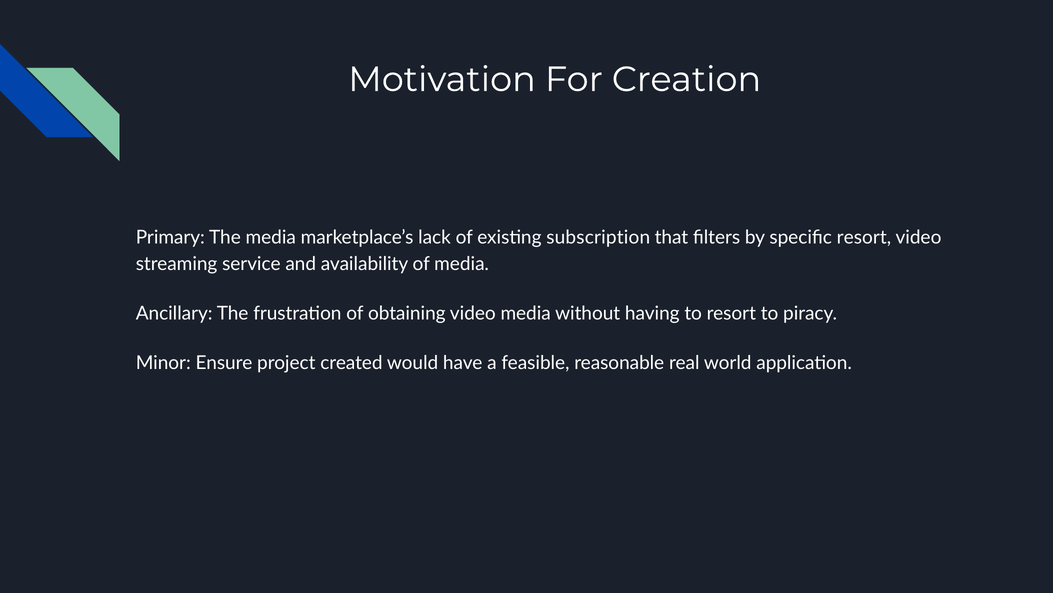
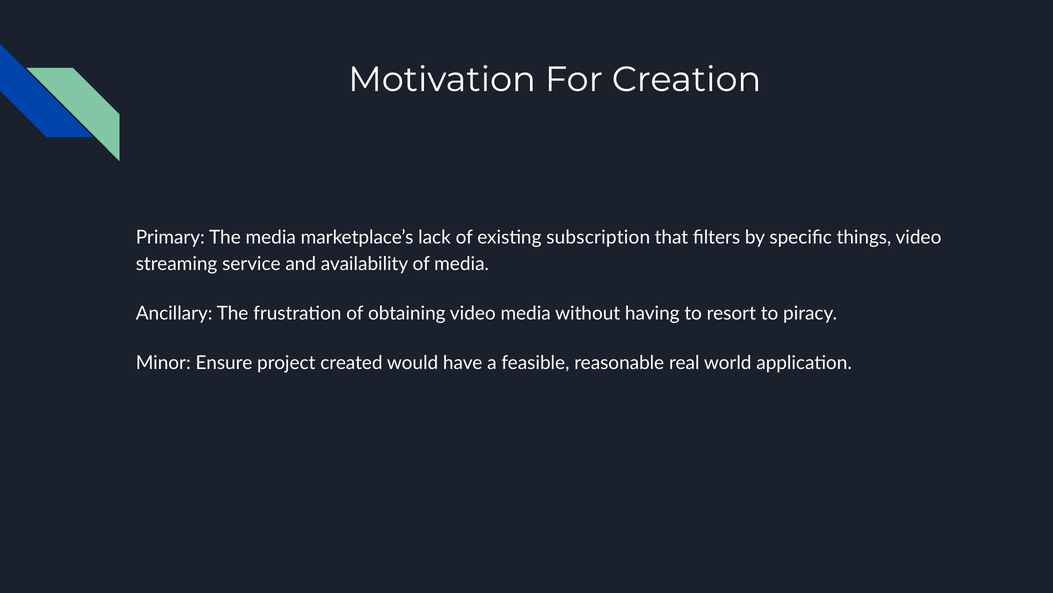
specific resort: resort -> things
